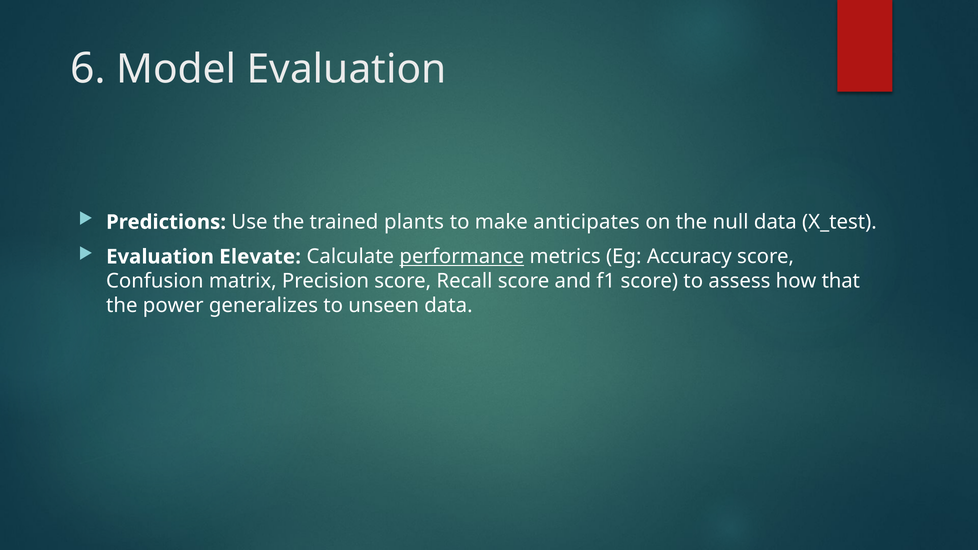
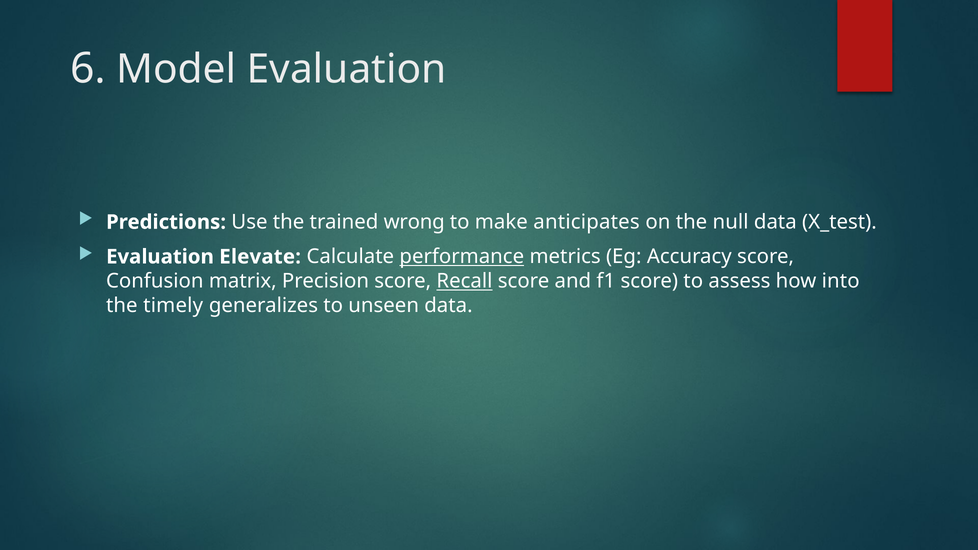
plants: plants -> wrong
Recall underline: none -> present
that: that -> into
power: power -> timely
